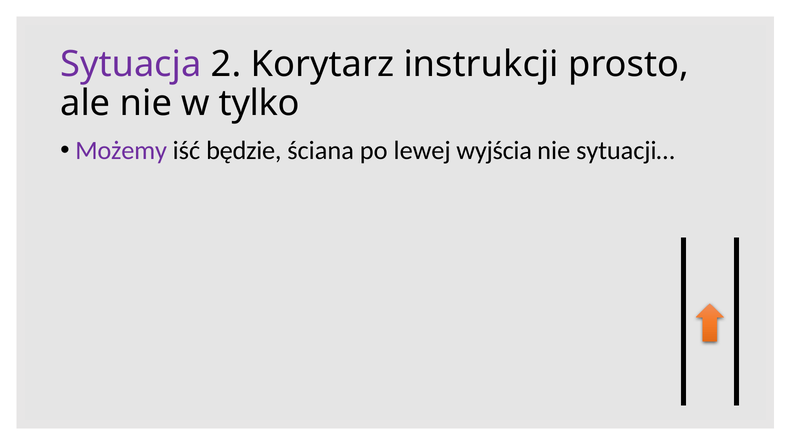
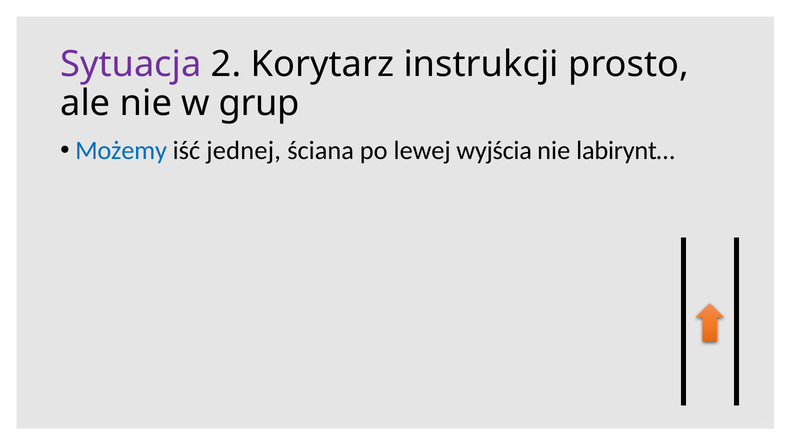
tylko: tylko -> grup
Możemy colour: purple -> blue
będzie: będzie -> jednej
sytuacji…: sytuacji… -> labirynt…
